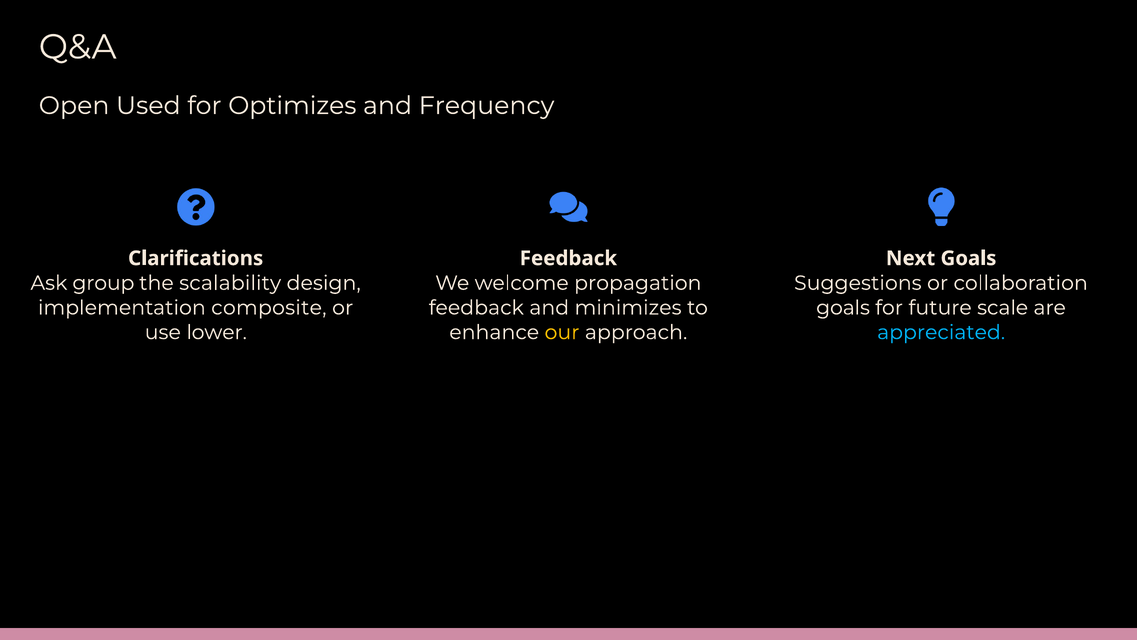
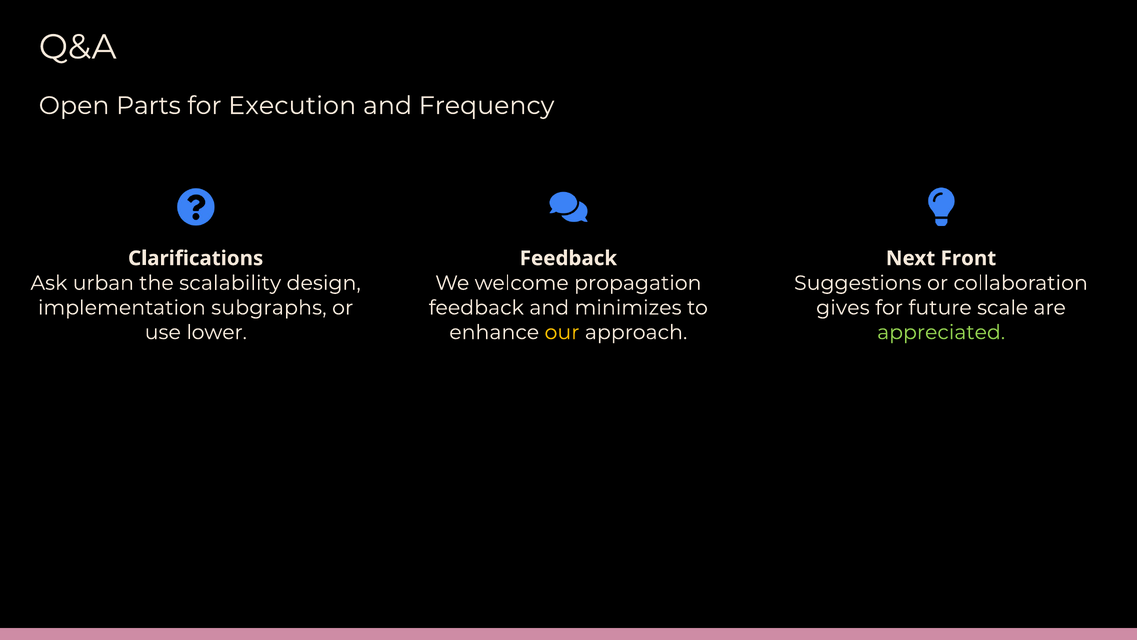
Used: Used -> Parts
Optimizes: Optimizes -> Execution
Next Goals: Goals -> Front
group: group -> urban
composite: composite -> subgraphs
goals at (843, 308): goals -> gives
appreciated colour: light blue -> light green
